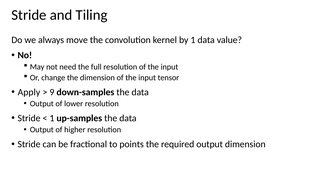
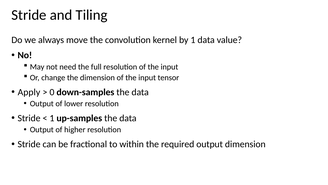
9: 9 -> 0
points: points -> within
